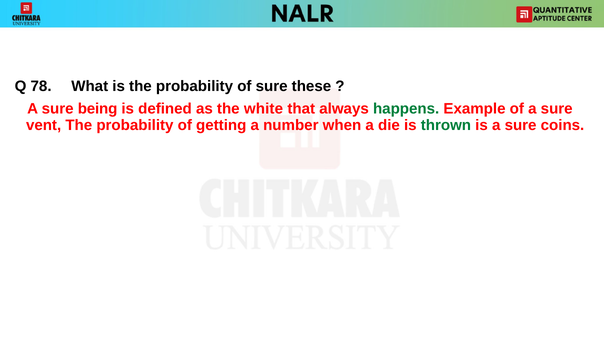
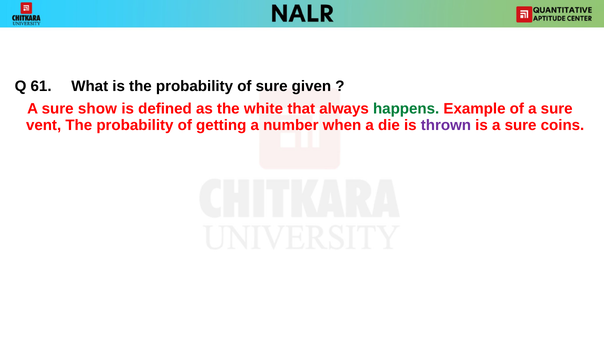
78: 78 -> 61
these: these -> given
being: being -> show
thrown colour: green -> purple
